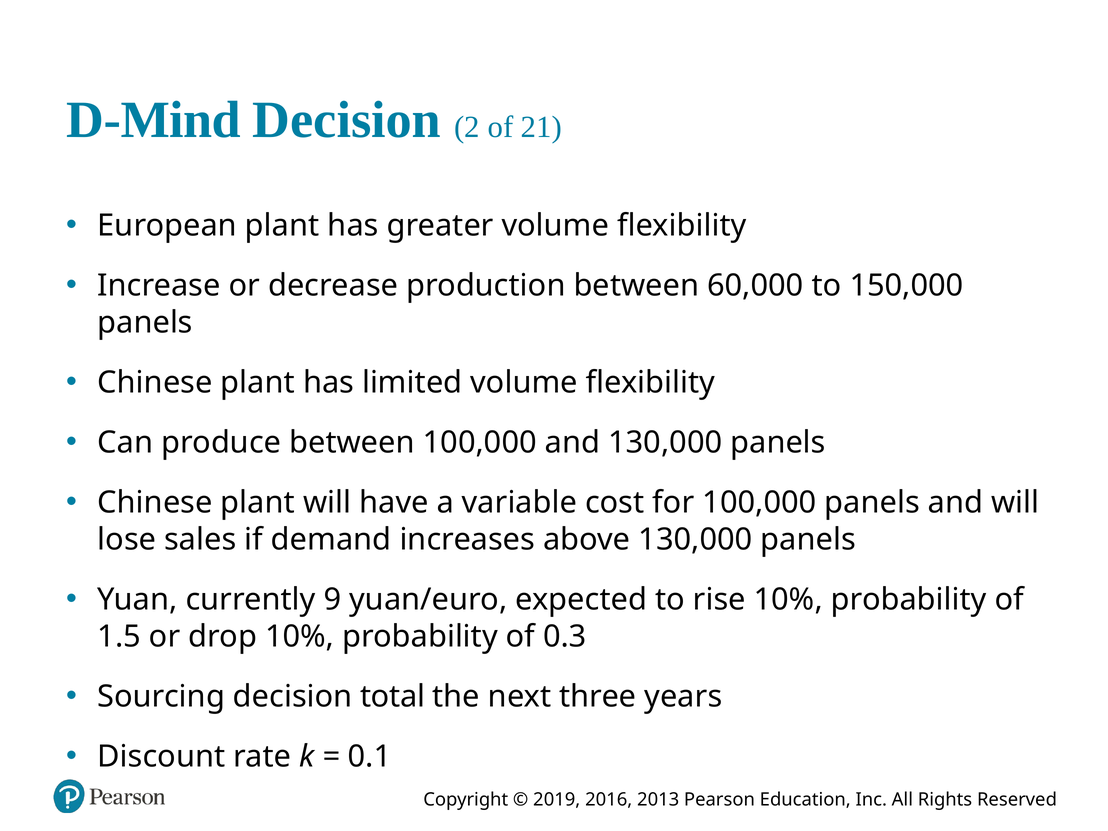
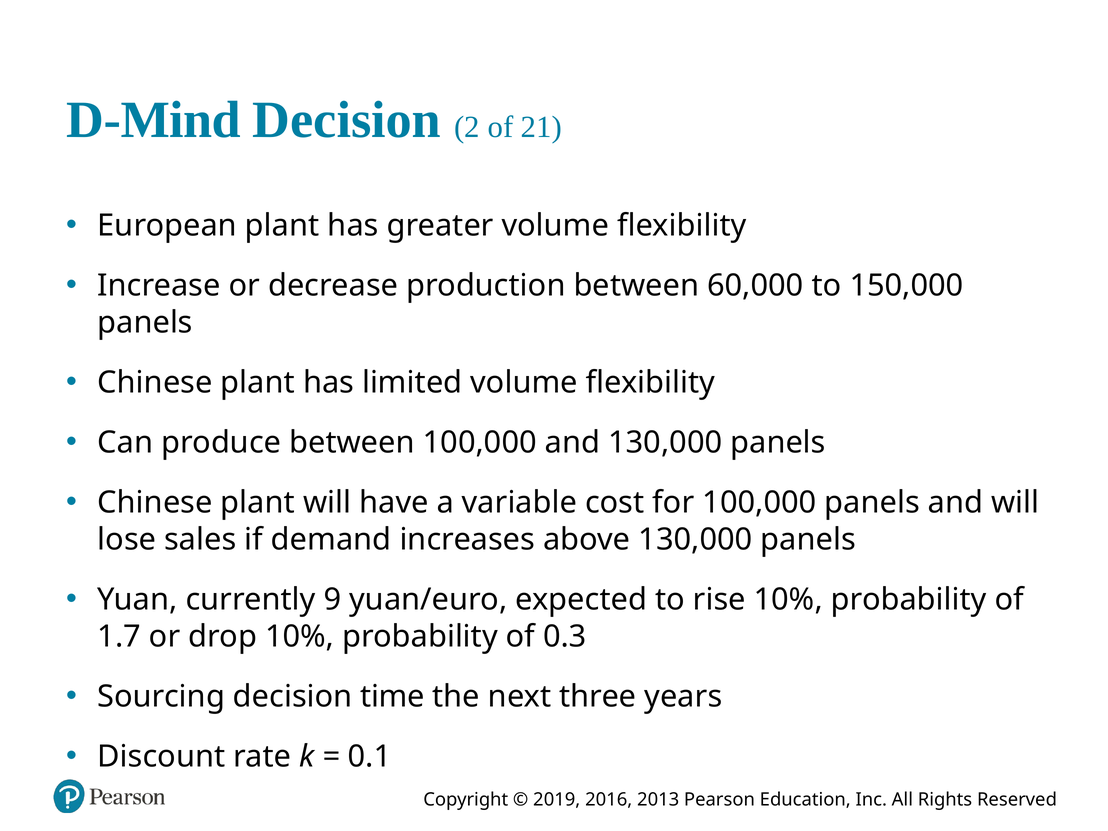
1.5: 1.5 -> 1.7
total: total -> time
